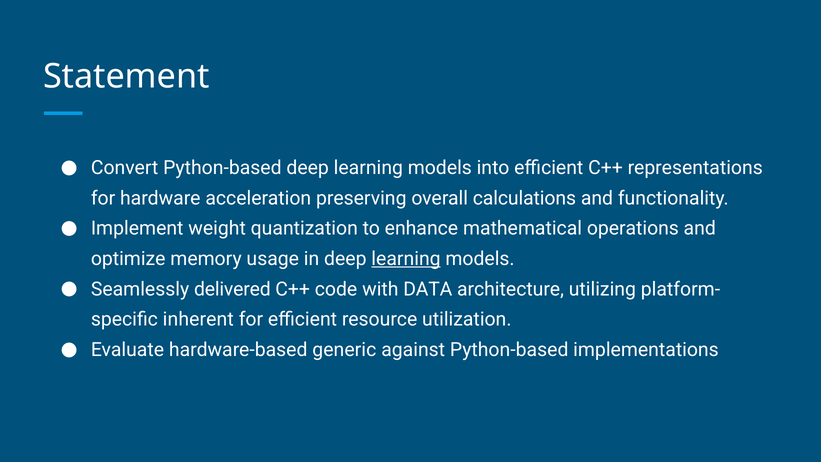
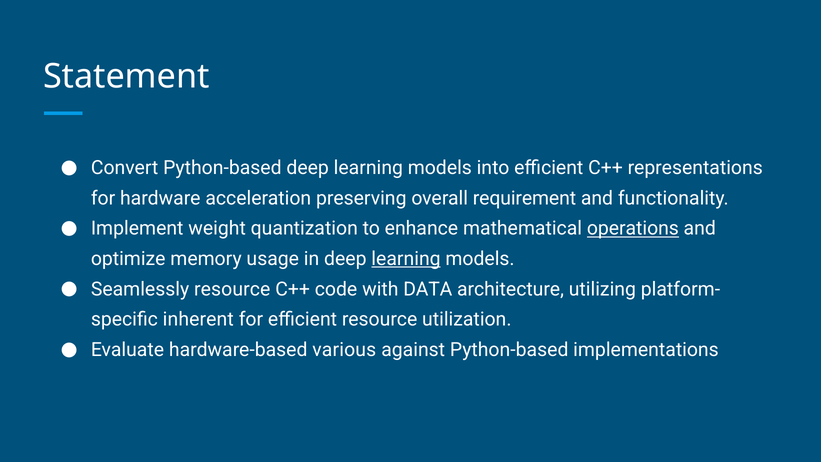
calculations: calculations -> requirement
operations underline: none -> present
Seamlessly delivered: delivered -> resource
generic: generic -> various
